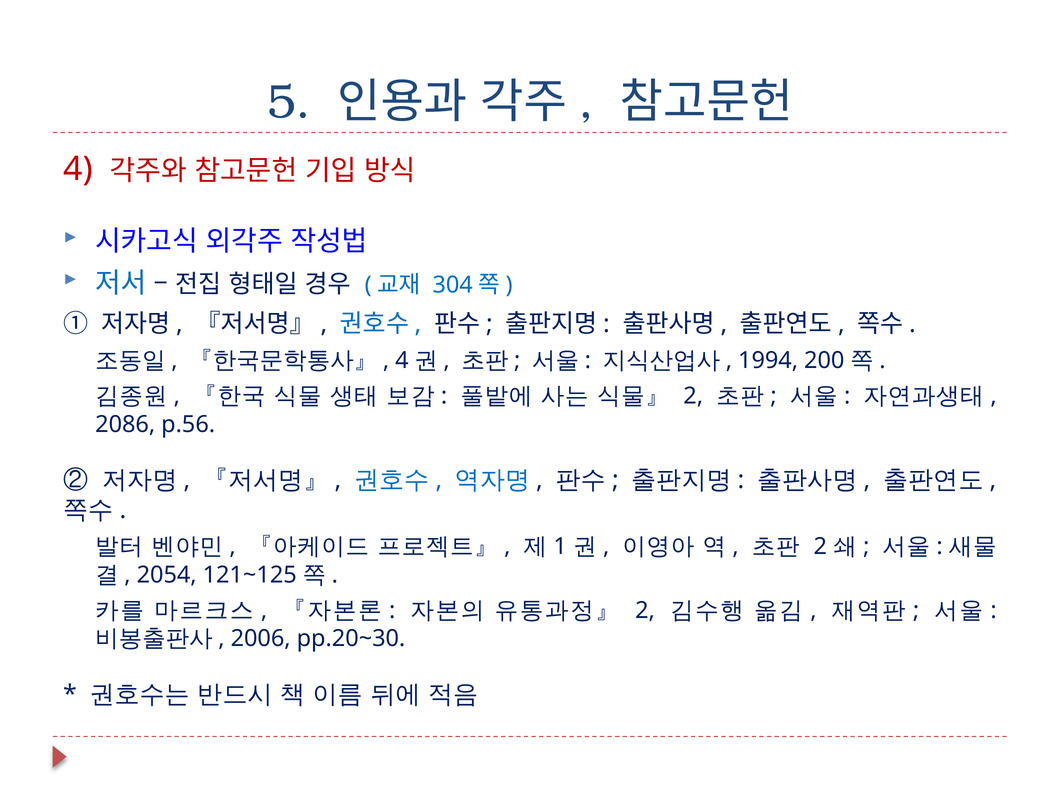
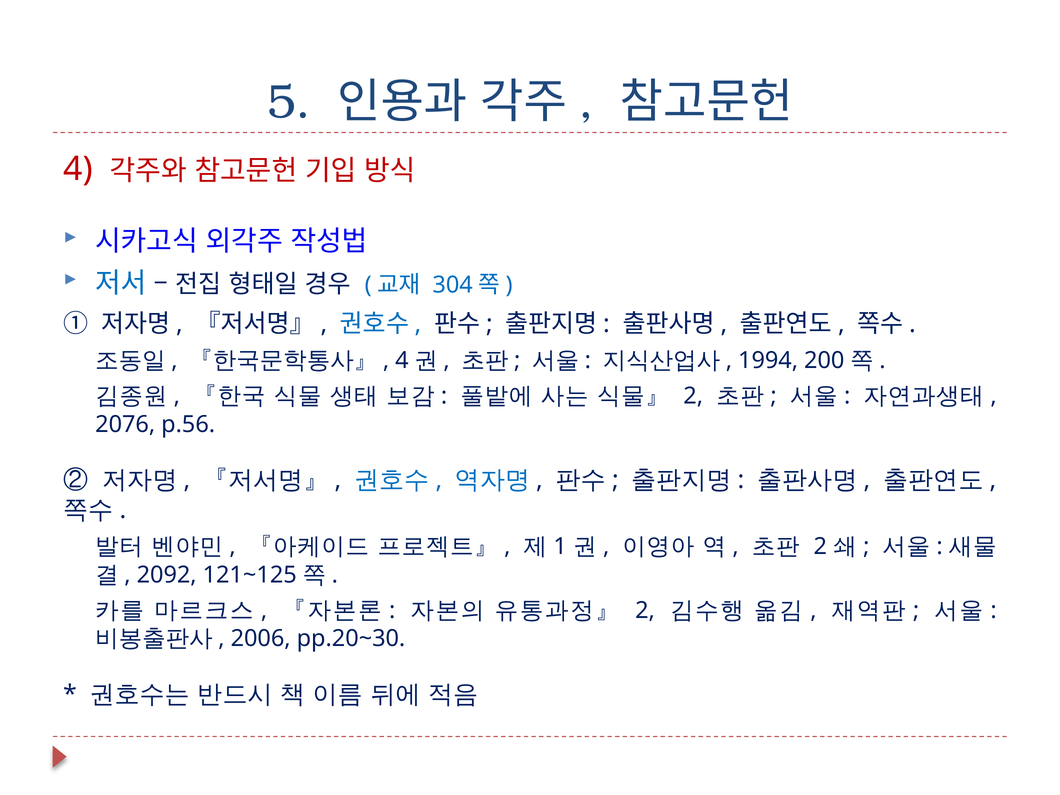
2086: 2086 -> 2076
2054: 2054 -> 2092
